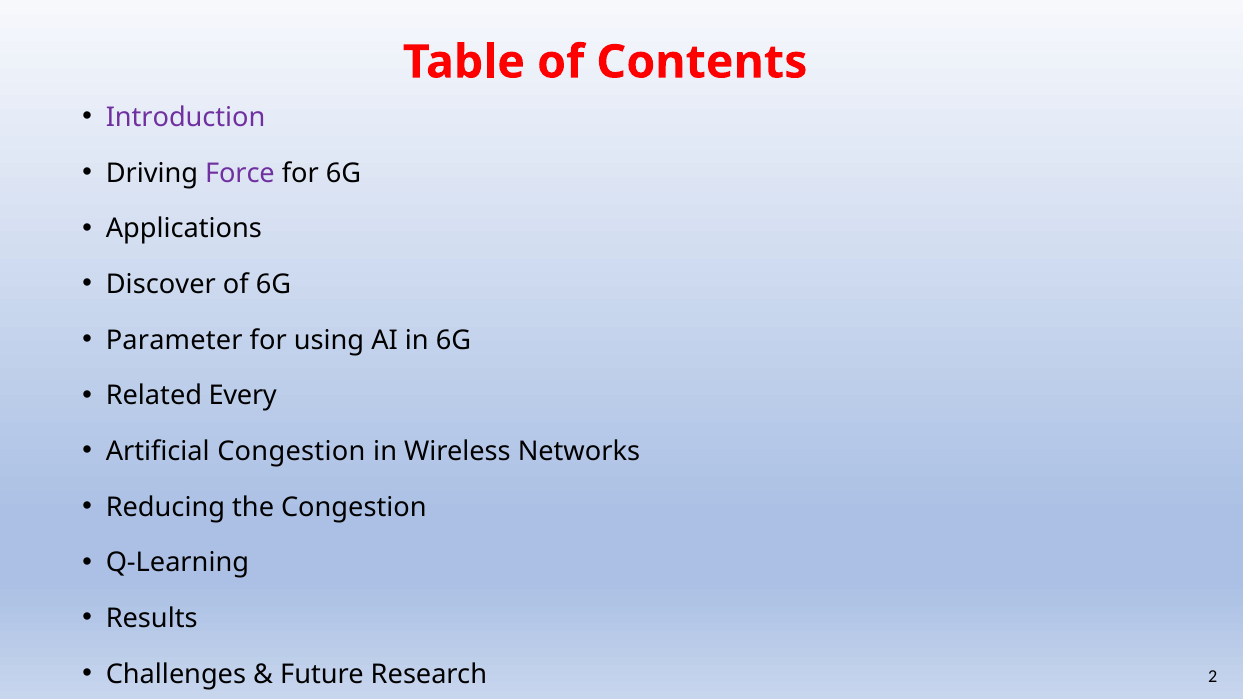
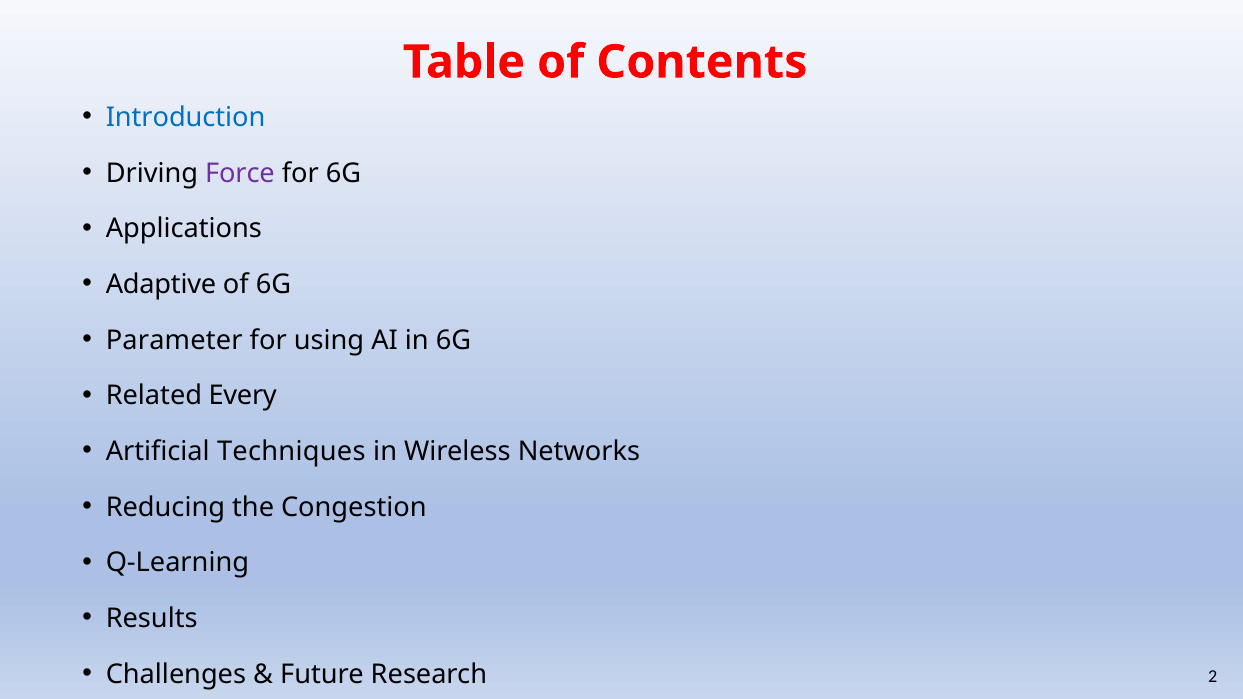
Introduction colour: purple -> blue
Discover: Discover -> Adaptive
Artificial Congestion: Congestion -> Techniques
